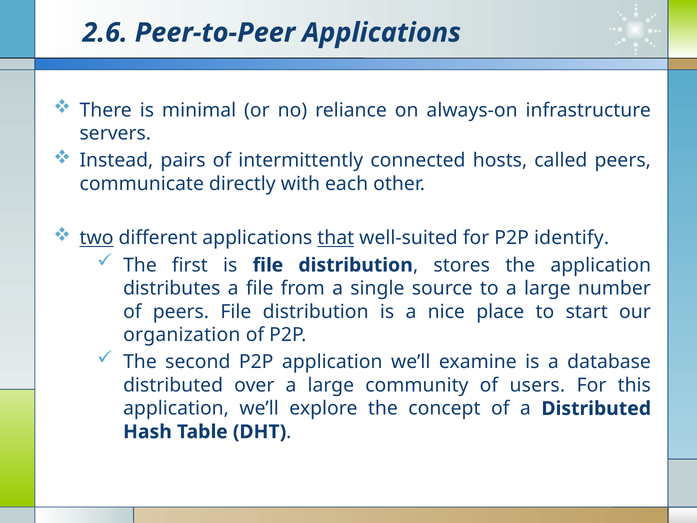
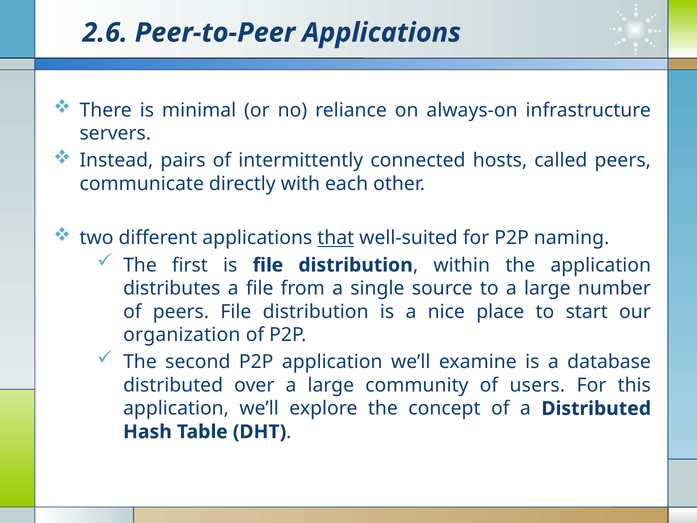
two underline: present -> none
identify: identify -> naming
stores: stores -> within
